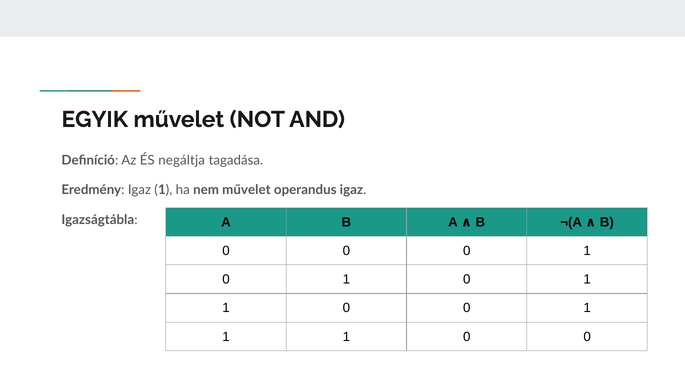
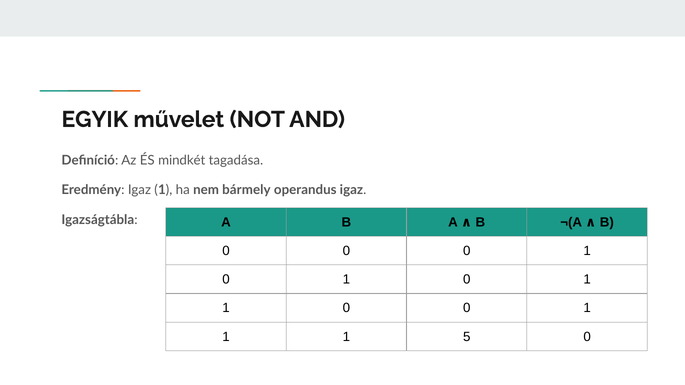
negáltja: negáltja -> mindkét
nem művelet: művelet -> bármely
0 at (467, 337): 0 -> 5
